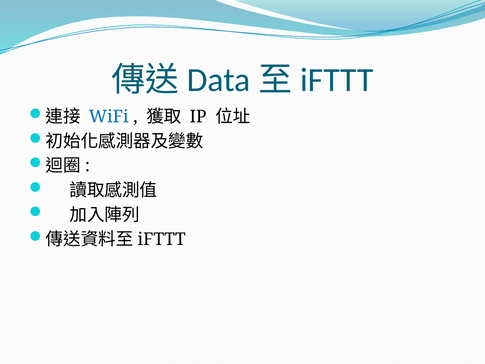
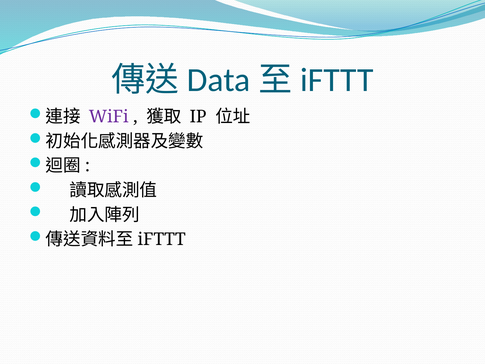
WiFi colour: blue -> purple
